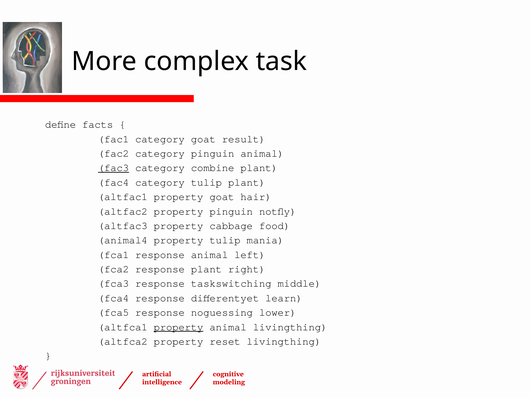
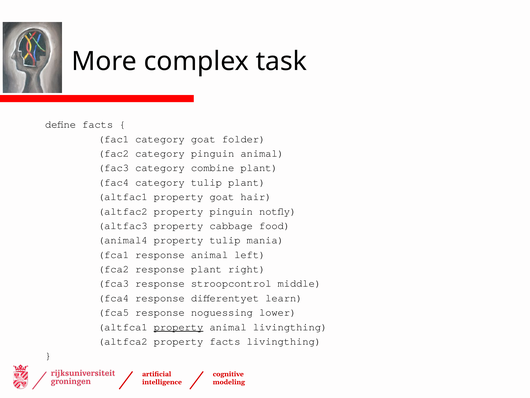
result: result -> folder
fac3 underline: present -> none
taskswitching: taskswitching -> stroopcontrol
property reset: reset -> facts
